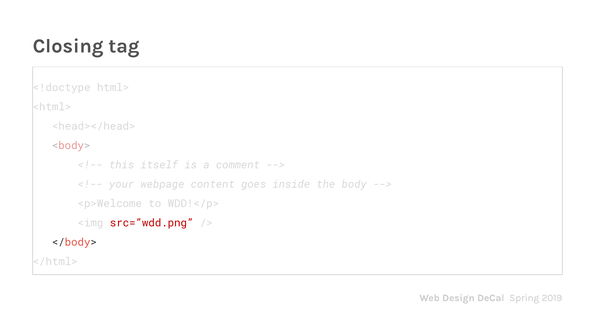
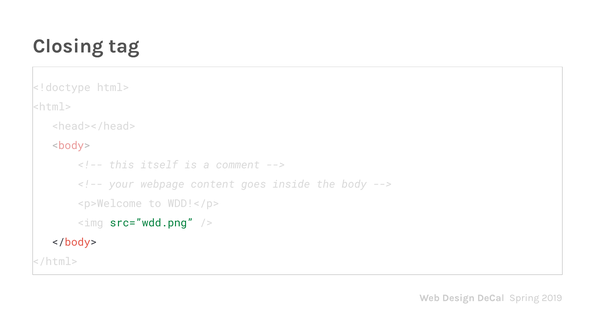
src=”wdd.png colour: red -> green
